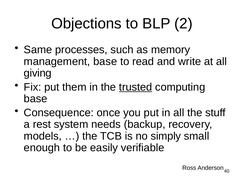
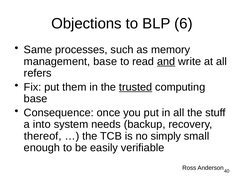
2: 2 -> 6
and underline: none -> present
giving: giving -> refers
rest: rest -> into
models: models -> thereof
